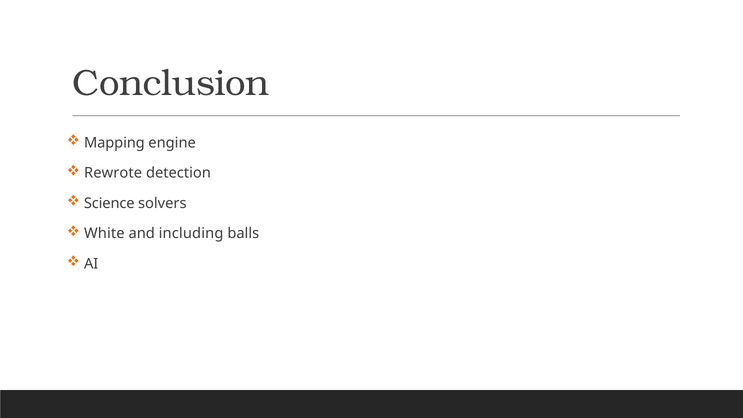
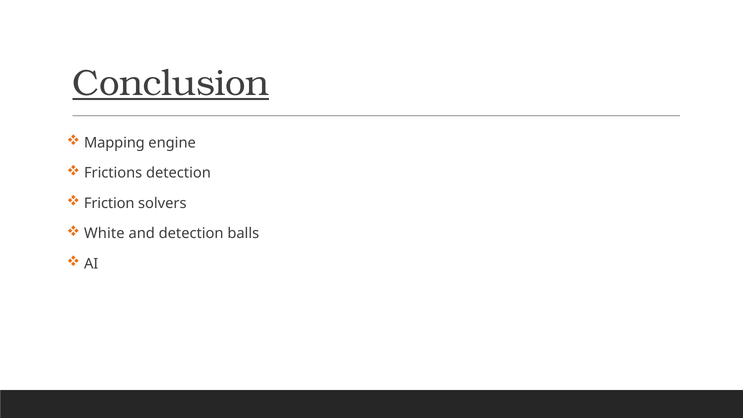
Conclusion underline: none -> present
Rewrote: Rewrote -> Frictions
Science: Science -> Friction
and including: including -> detection
